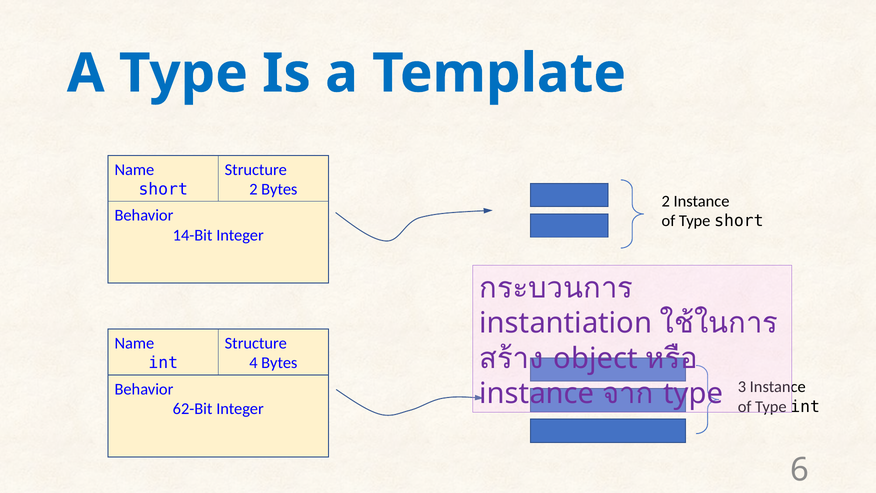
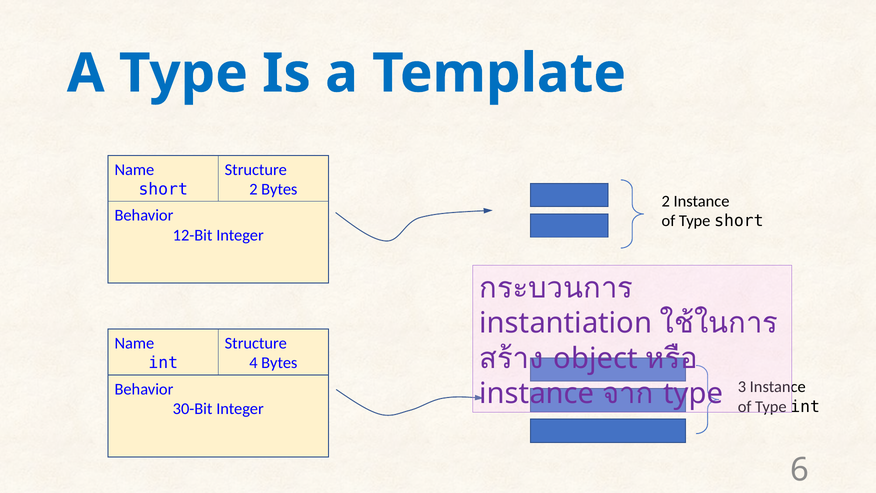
14-Bit: 14-Bit -> 12-Bit
62-Bit: 62-Bit -> 30-Bit
